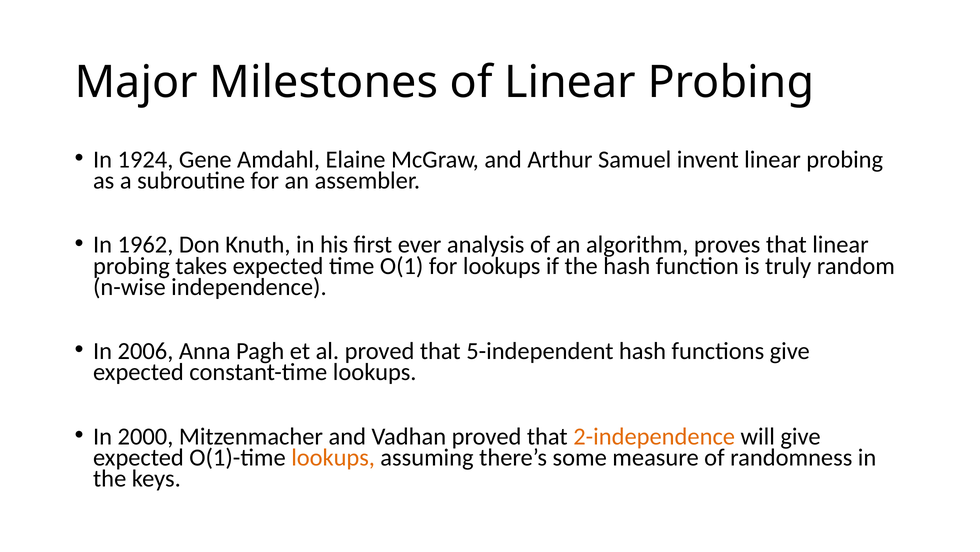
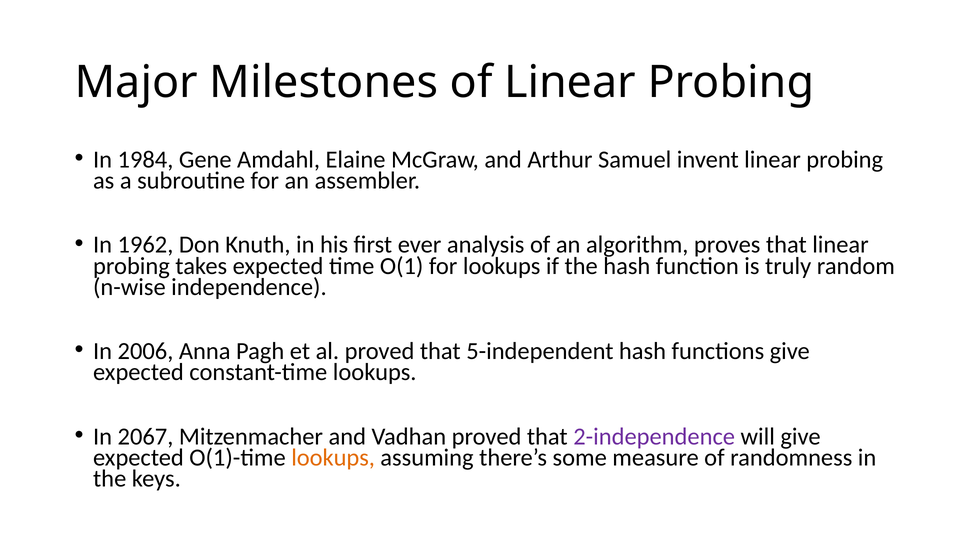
1924: 1924 -> 1984
2000: 2000 -> 2067
2-independence colour: orange -> purple
